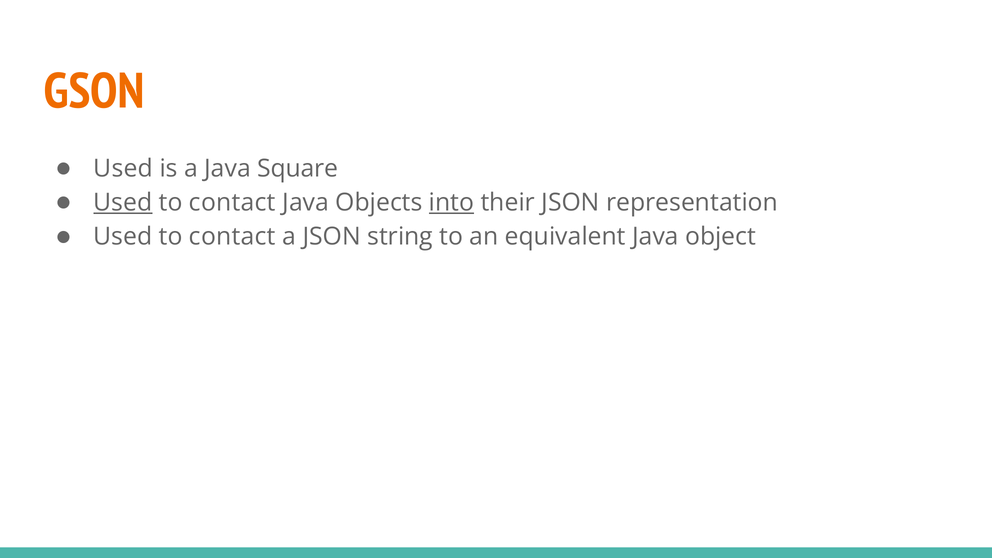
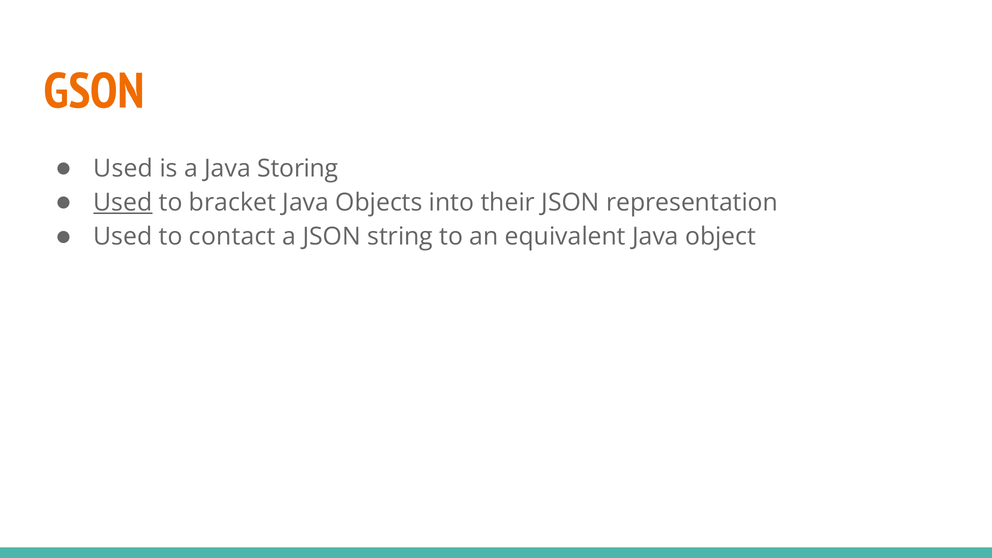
Square: Square -> Storing
contact at (232, 203): contact -> bracket
into underline: present -> none
